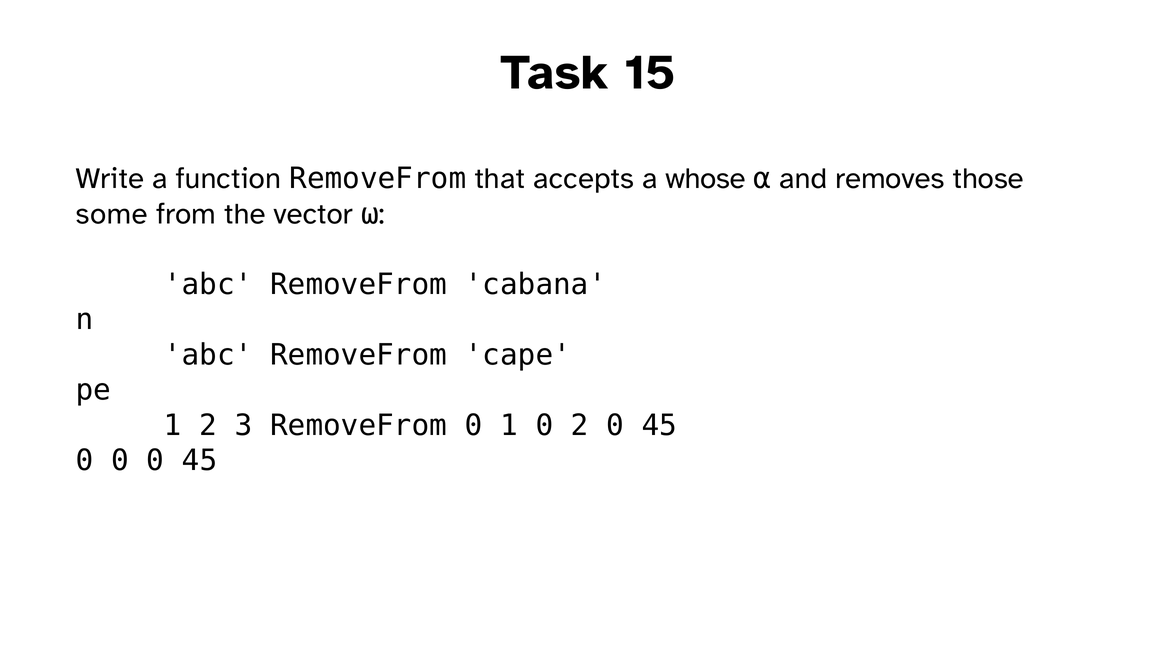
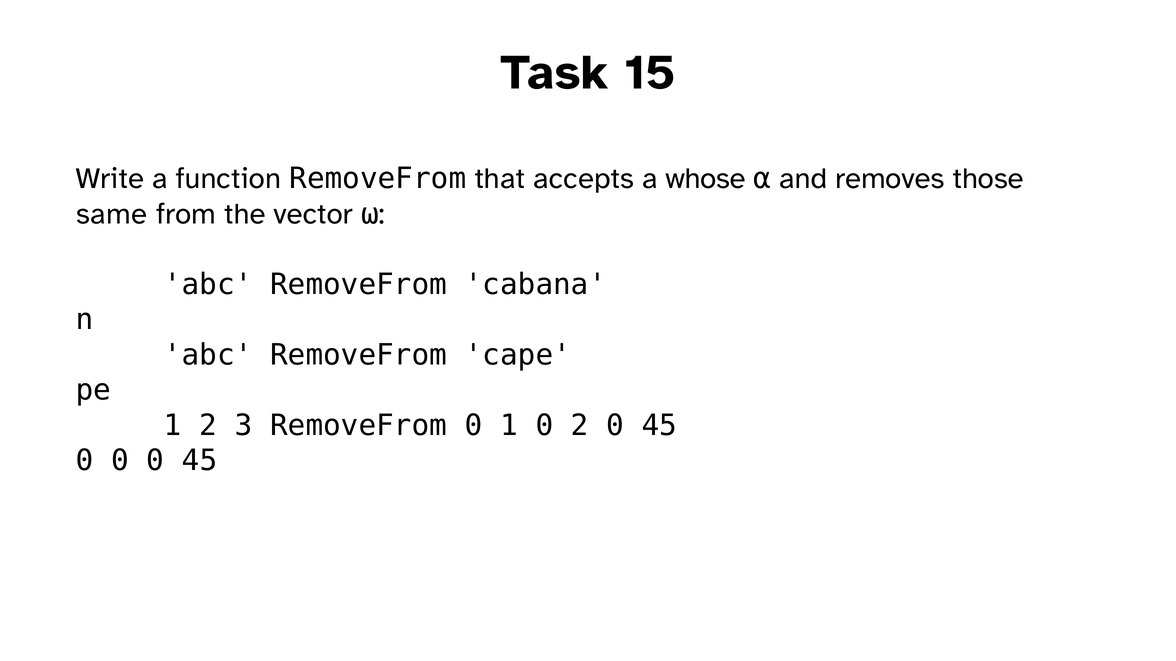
some: some -> same
